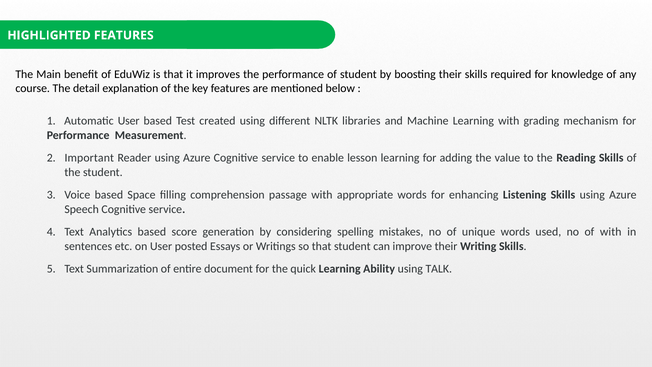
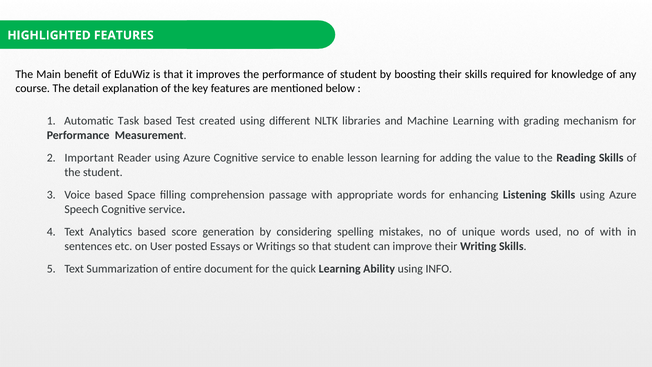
Automatic User: User -> Task
TALK: TALK -> INFO
